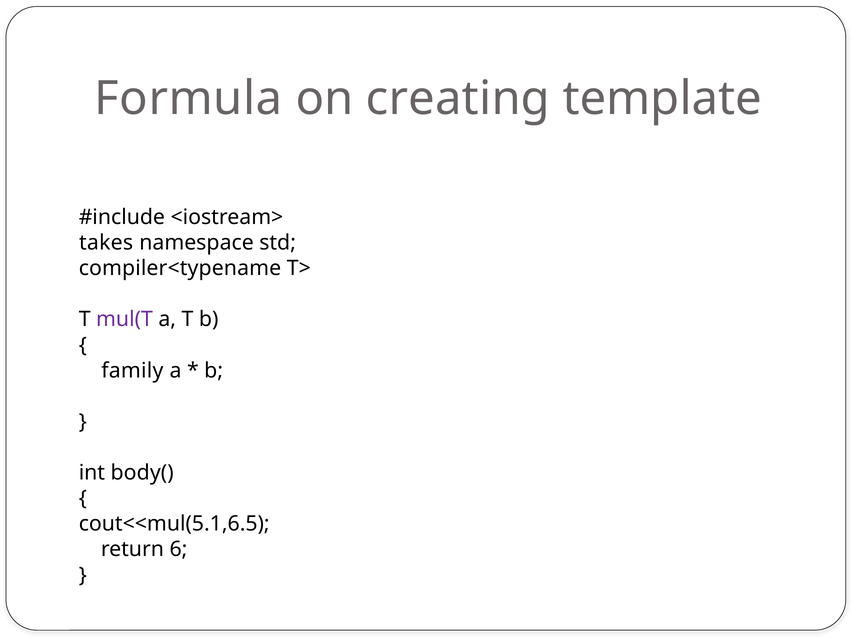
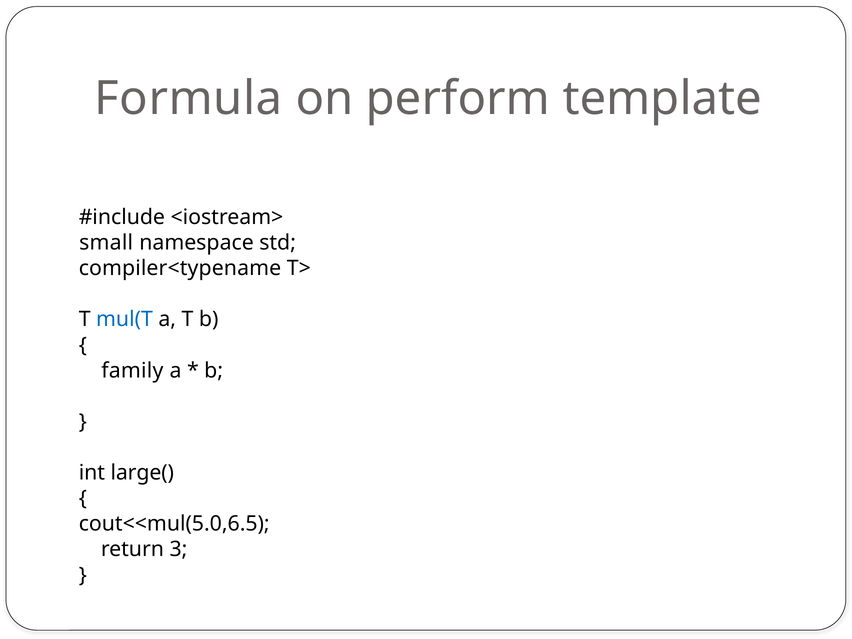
creating: creating -> perform
takes: takes -> small
mul(T colour: purple -> blue
body(: body( -> large(
cout<<mul(5.1,6.5: cout<<mul(5.1,6.5 -> cout<<mul(5.0,6.5
6: 6 -> 3
